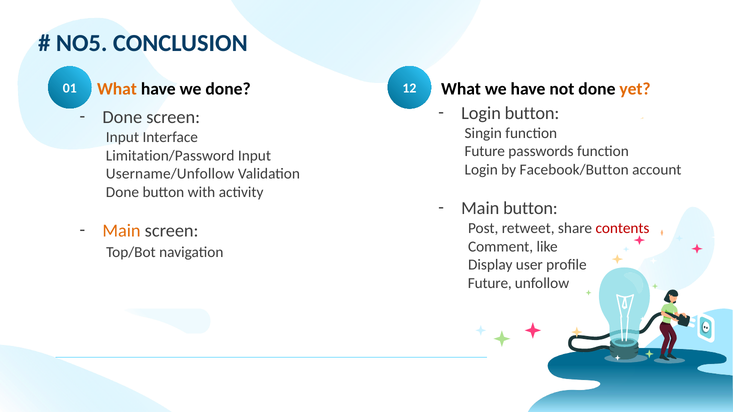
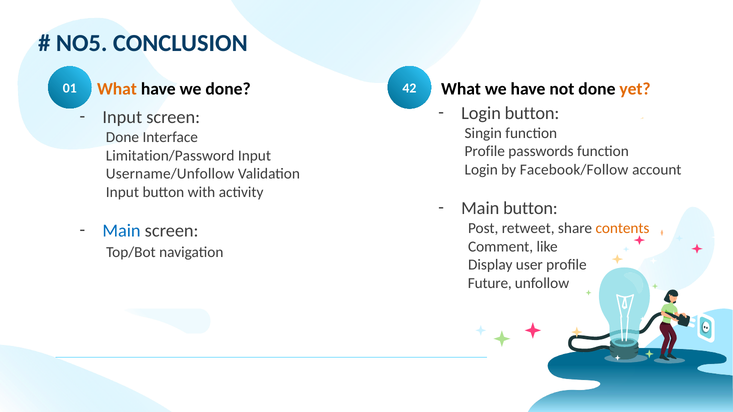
12: 12 -> 42
Done at (122, 117): Done -> Input
Input at (122, 137): Input -> Done
Future at (485, 151): Future -> Profile
Facebook/Button: Facebook/Button -> Facebook/Follow
Done at (122, 192): Done -> Input
contents colour: red -> orange
Main at (122, 231) colour: orange -> blue
